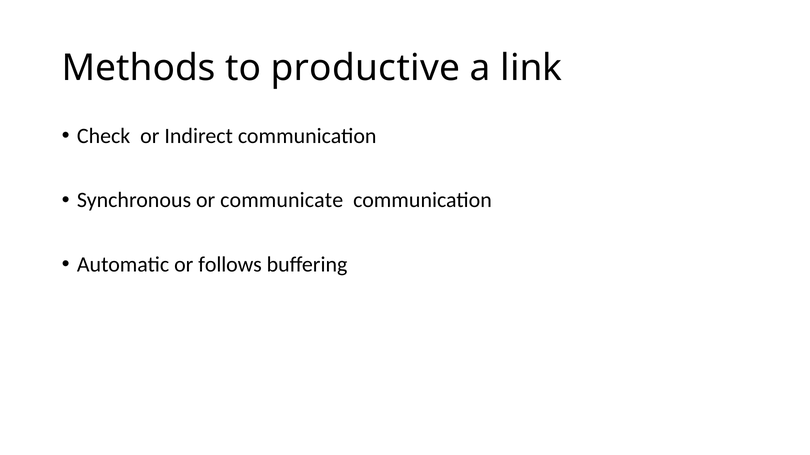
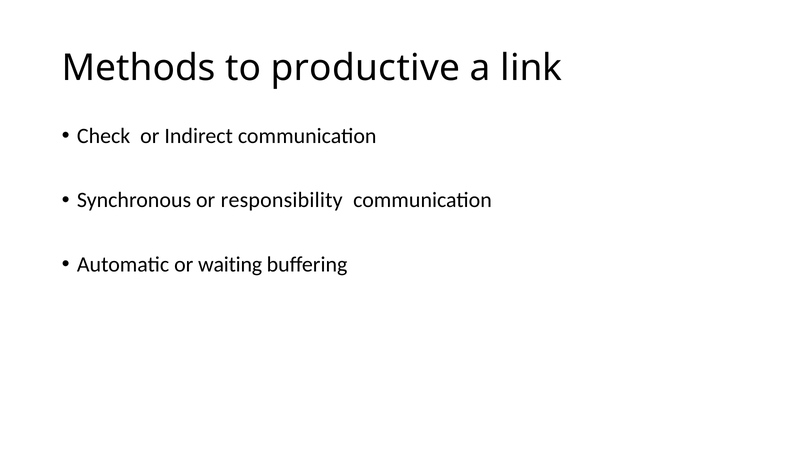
communicate: communicate -> responsibility
follows: follows -> waiting
